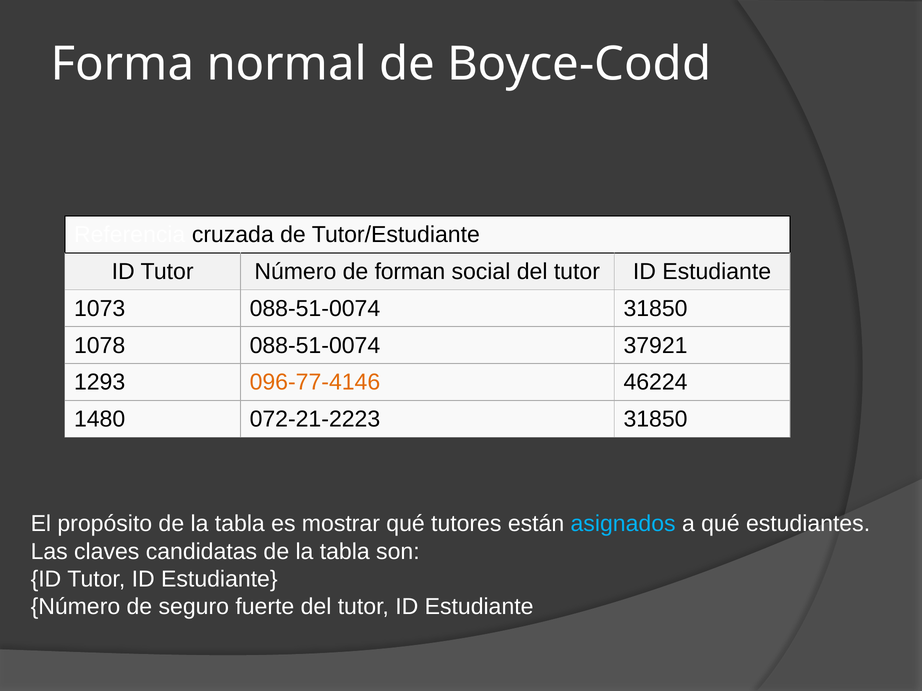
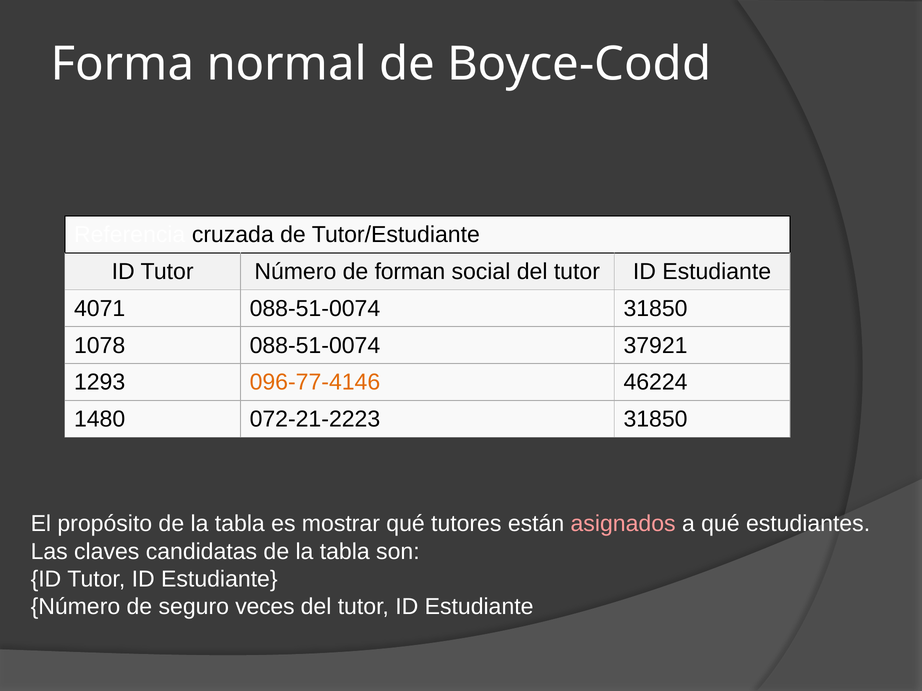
1073: 1073 -> 4071
asignados colour: light blue -> pink
fuerte: fuerte -> veces
